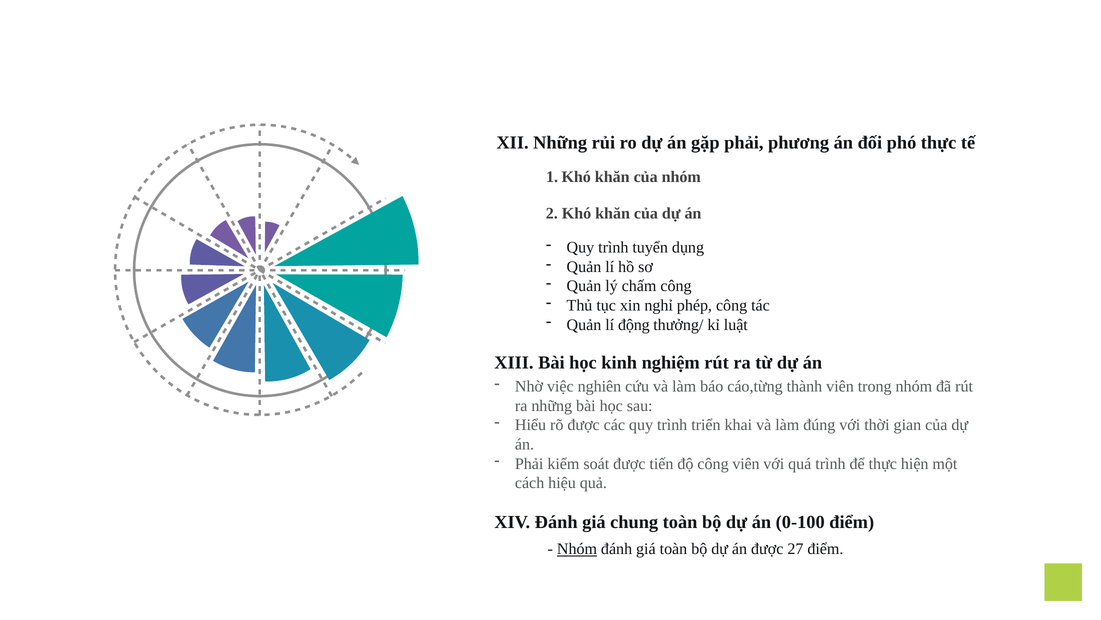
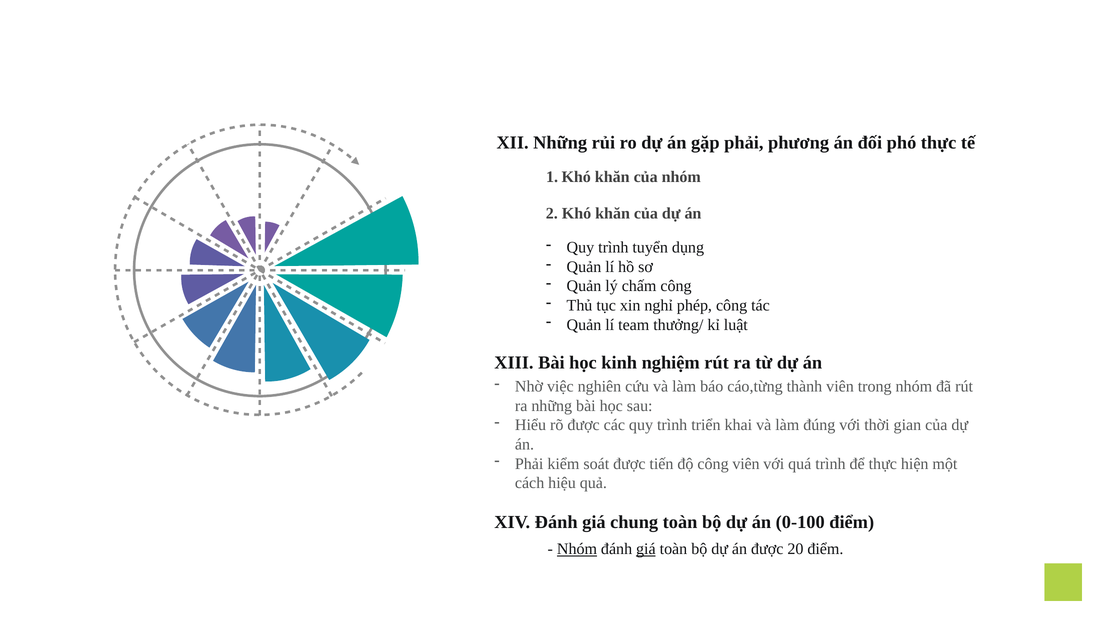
động: động -> team
giá at (646, 549) underline: none -> present
27: 27 -> 20
